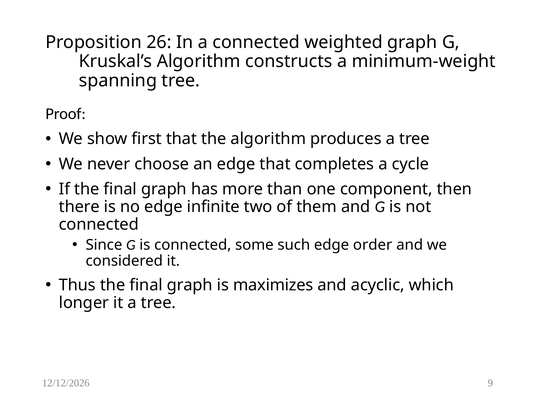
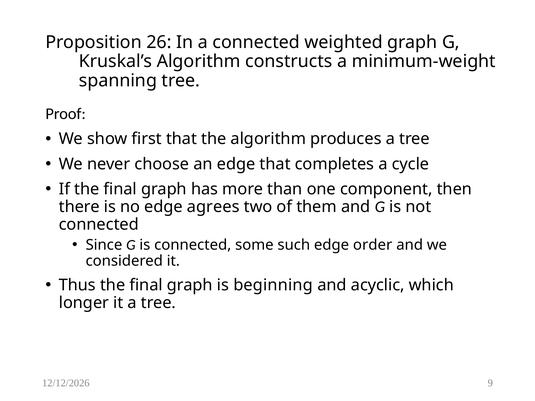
infinite: infinite -> agrees
maximizes: maximizes -> beginning
